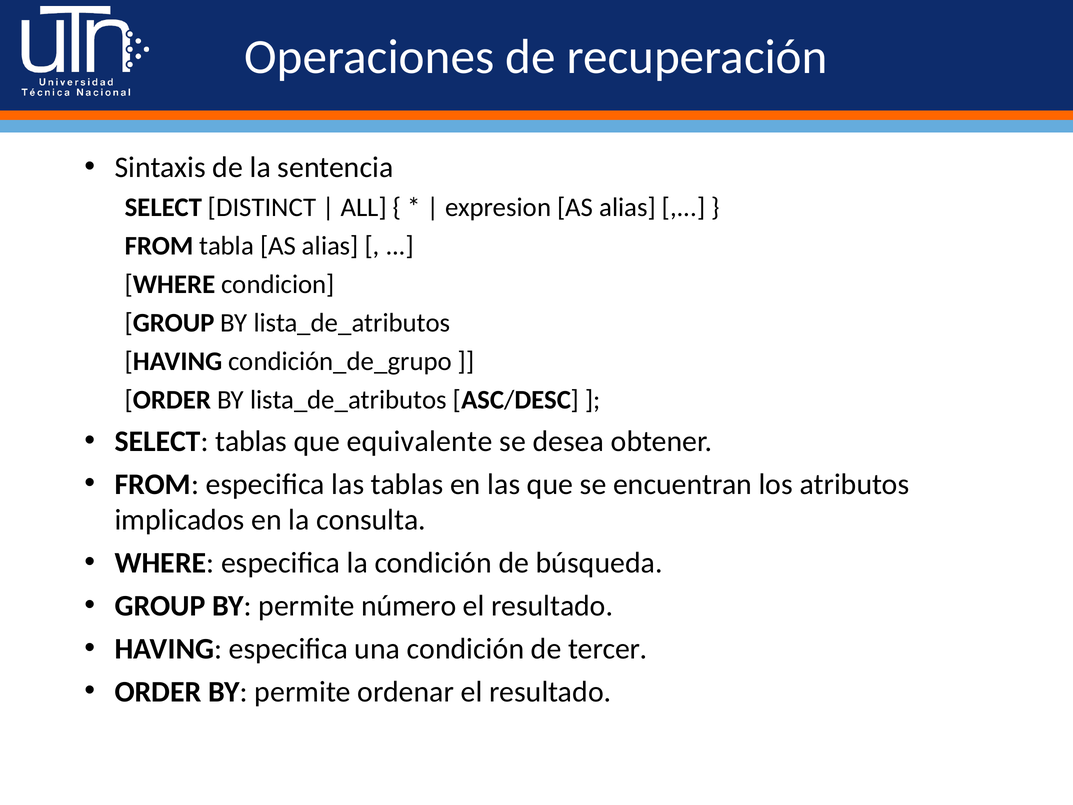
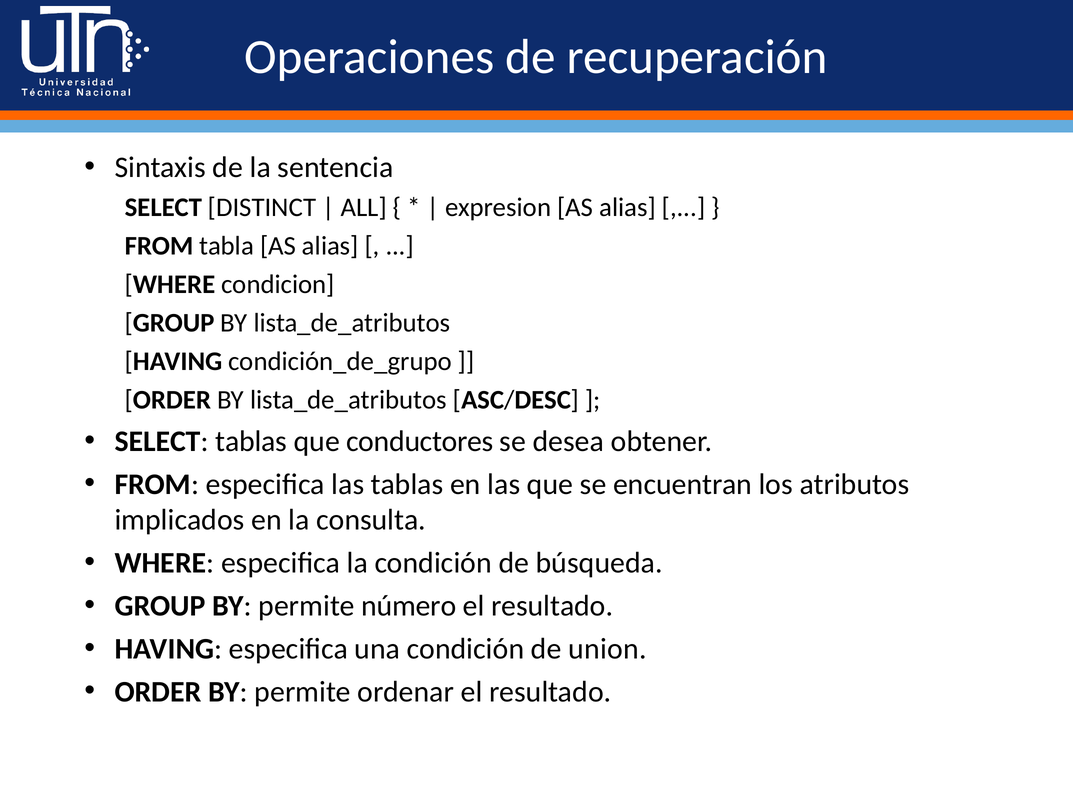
equivalente: equivalente -> conductores
tercer: tercer -> union
